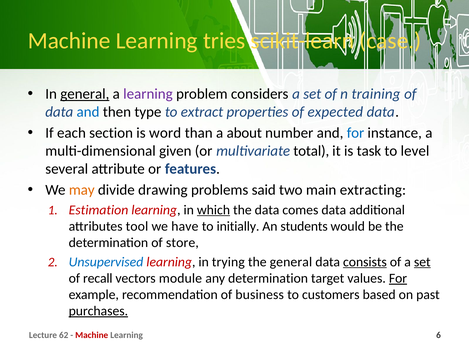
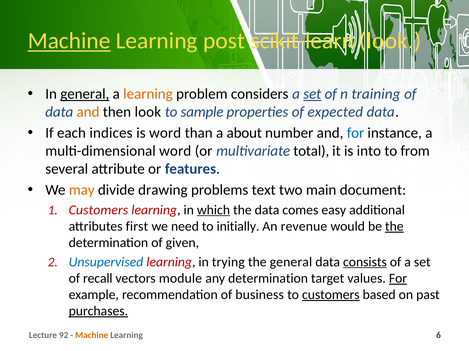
Machine at (69, 41) underline: none -> present
tries: tries -> post
scikit-learn case: case -> look
learning at (148, 94) colour: purple -> orange
set at (312, 94) underline: none -> present
and at (88, 112) colour: blue -> orange
then type: type -> look
extract: extract -> sample
section: section -> indices
multi-dimensional given: given -> word
task: task -> into
level: level -> from
said: said -> text
extracting: extracting -> document
Estimation at (98, 210): Estimation -> Customers
comes data: data -> easy
tool: tool -> first
have: have -> need
students: students -> revenue
the at (394, 227) underline: none -> present
store: store -> given
set at (422, 262) underline: present -> none
customers at (331, 295) underline: none -> present
62: 62 -> 92
Machine at (92, 336) colour: red -> orange
